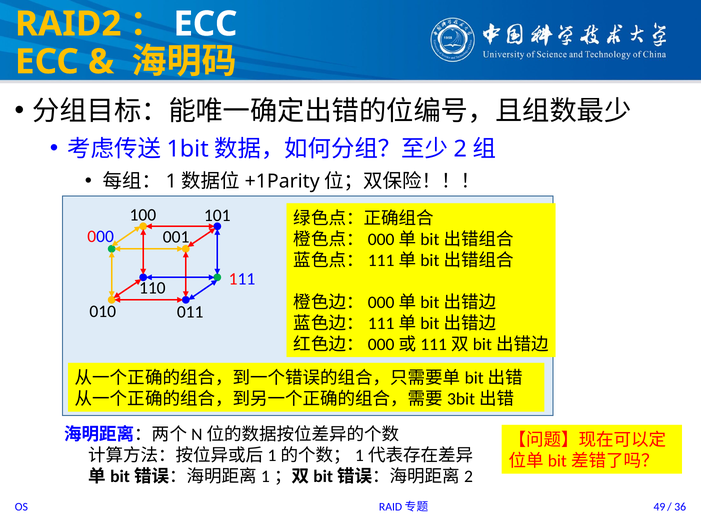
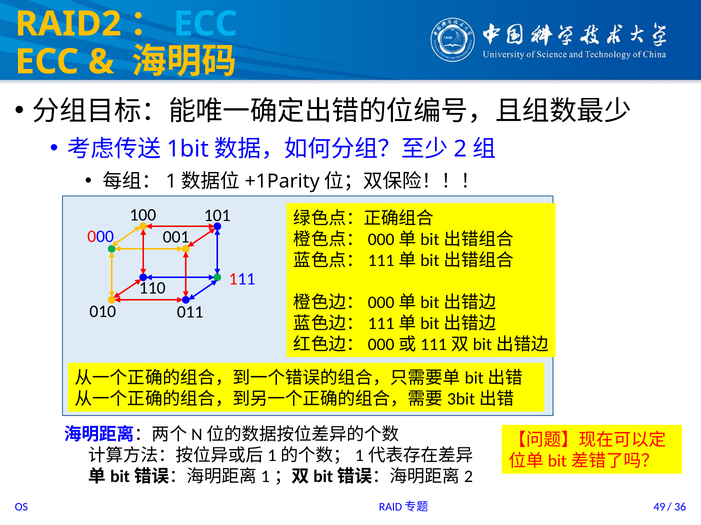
ECC at (205, 24) colour: white -> light blue
